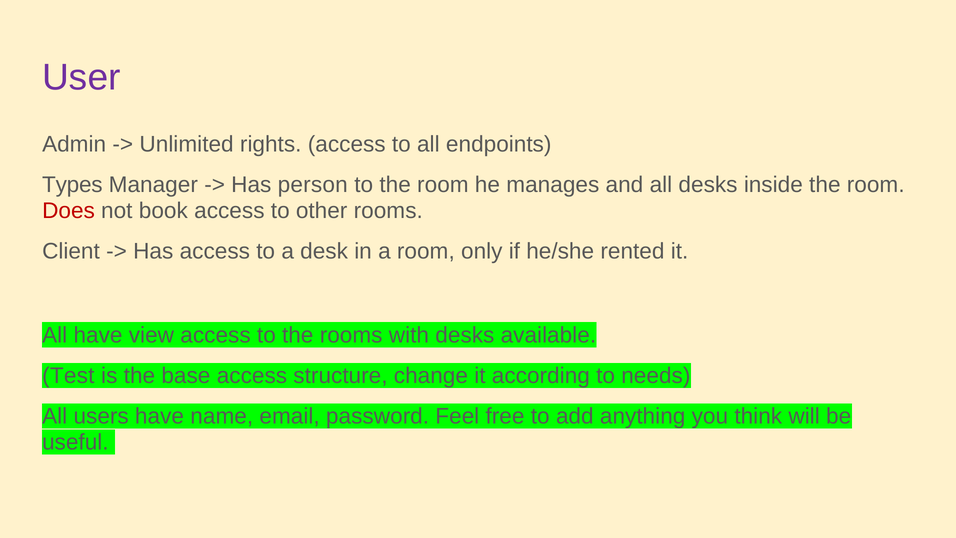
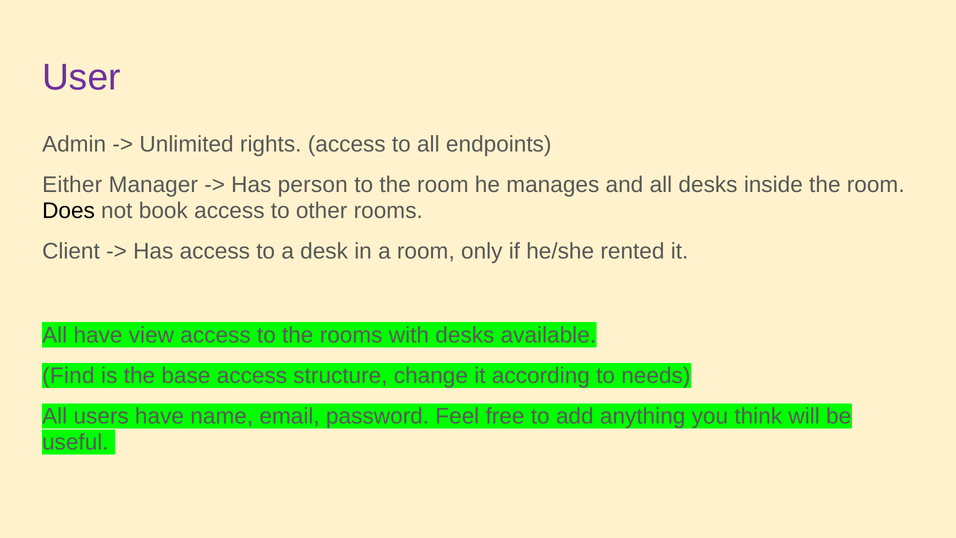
Types: Types -> Either
Does colour: red -> black
Test: Test -> Find
